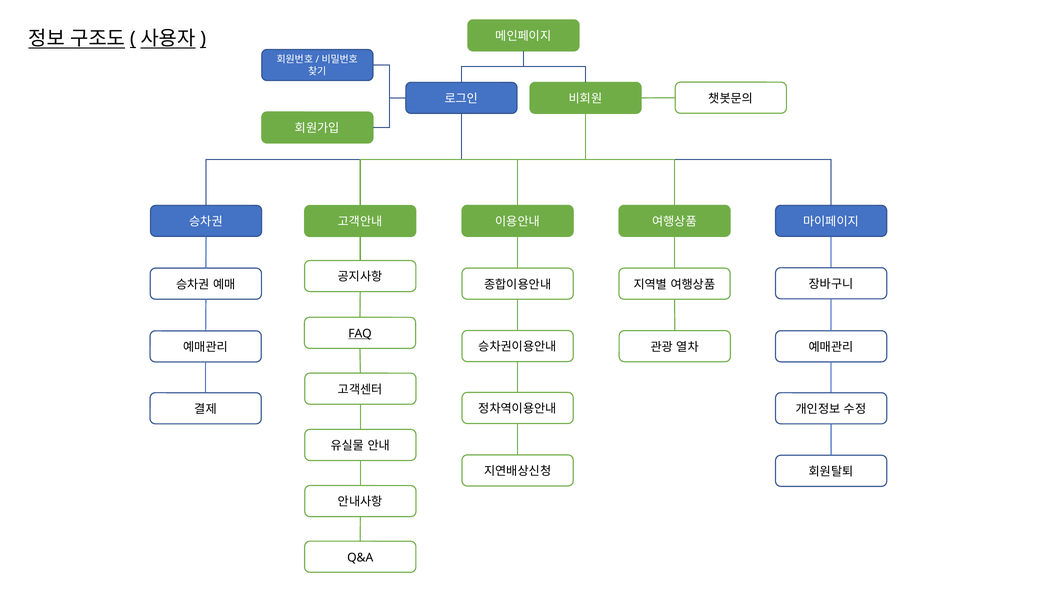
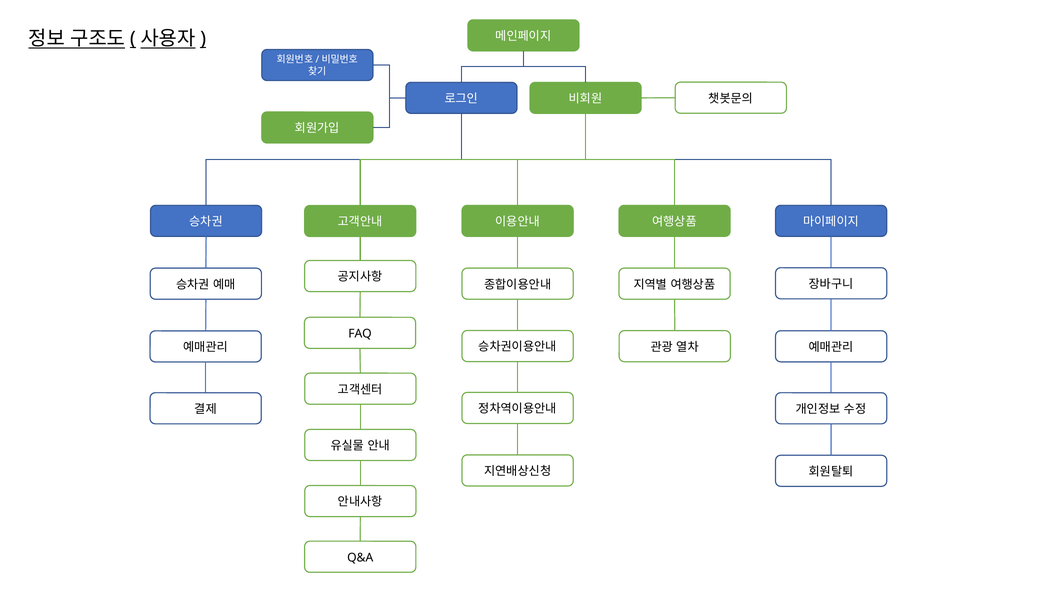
FAQ underline: present -> none
